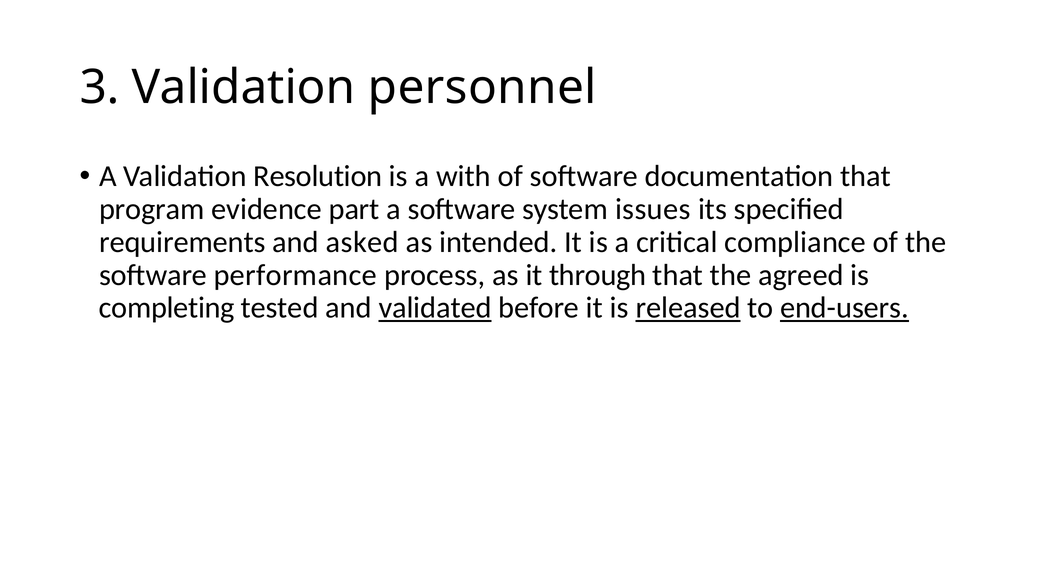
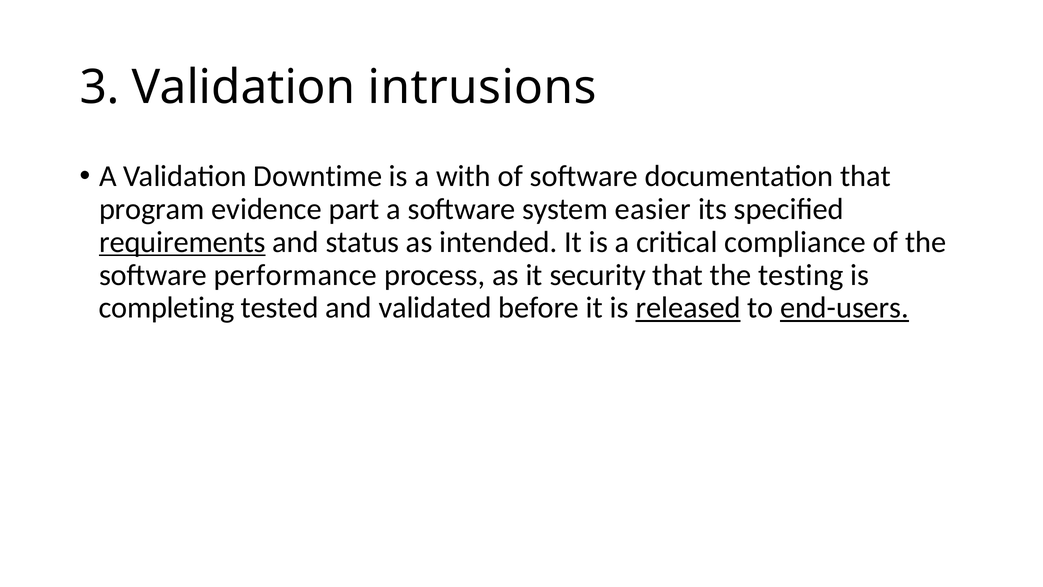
personnel: personnel -> intrusions
Resolution: Resolution -> Downtime
issues: issues -> easier
requirements underline: none -> present
asked: asked -> status
through: through -> security
agreed: agreed -> testing
validated underline: present -> none
